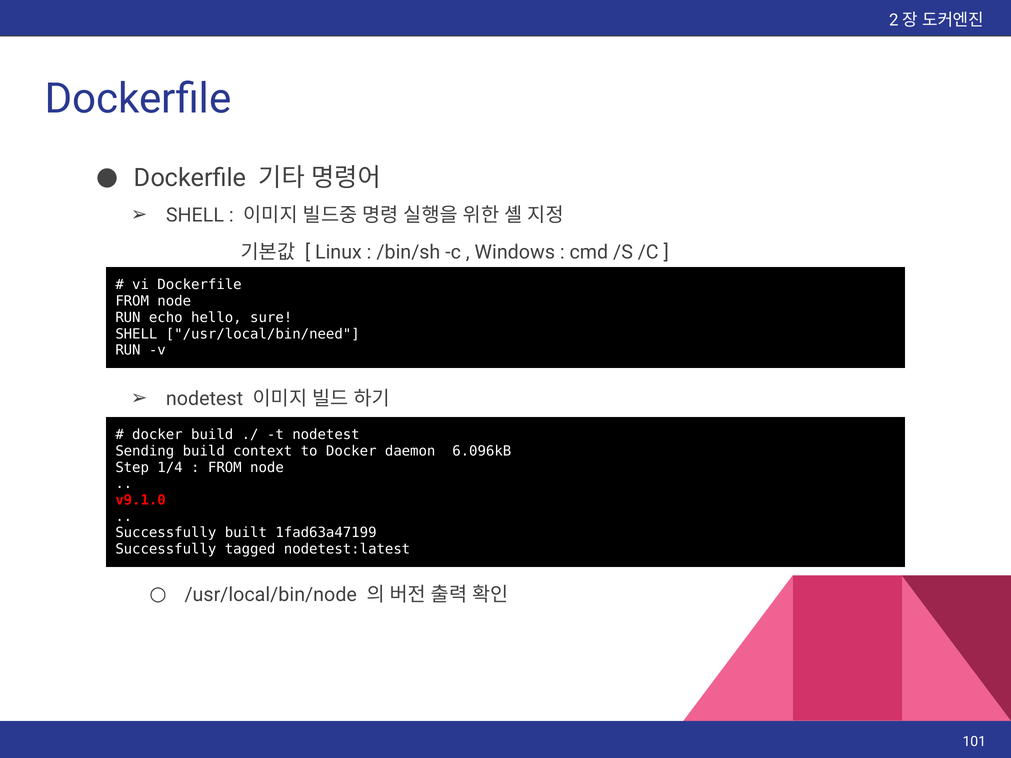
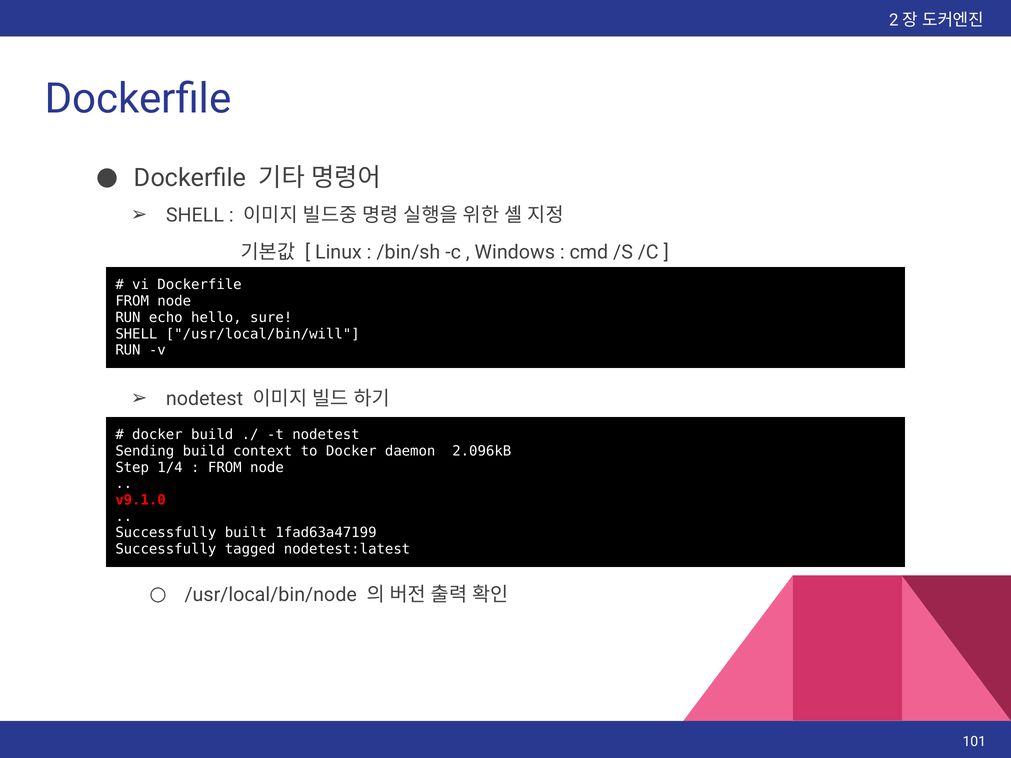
/usr/local/bin/need: /usr/local/bin/need -> /usr/local/bin/will
6.096kB: 6.096kB -> 2.096kB
